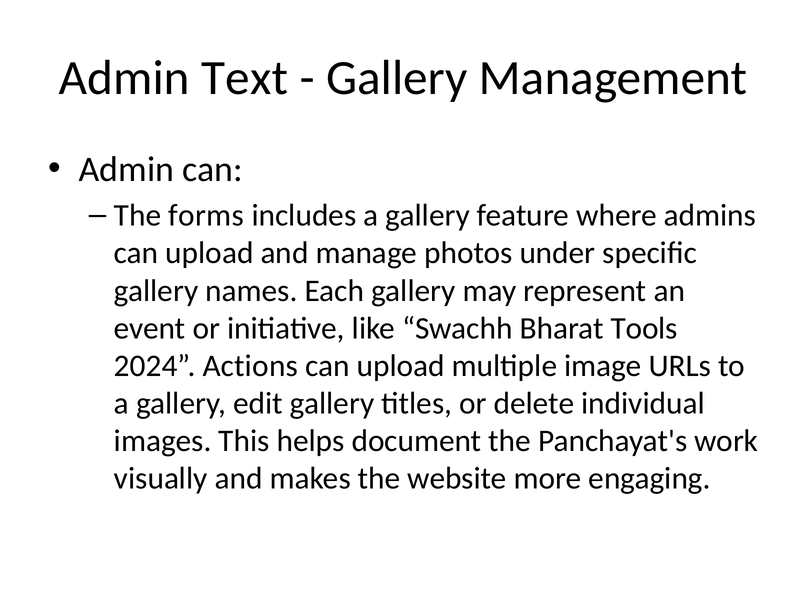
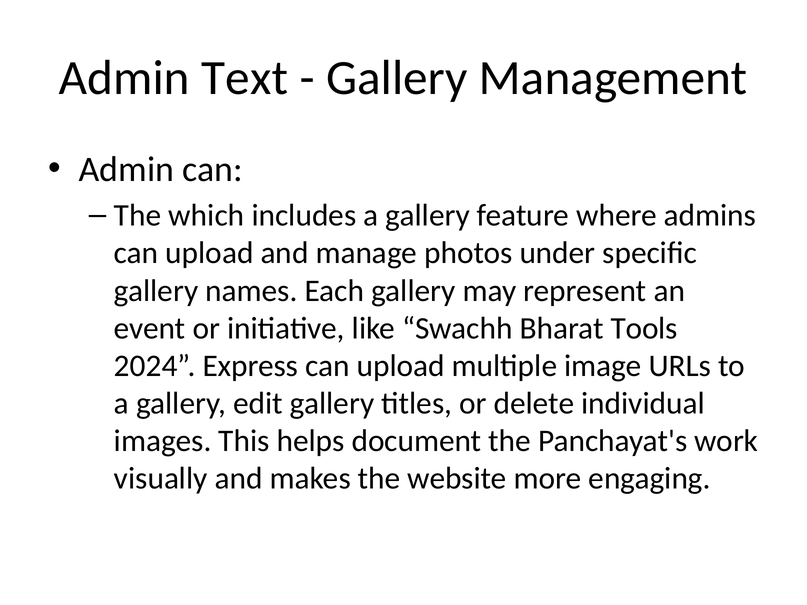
forms: forms -> which
Actions: Actions -> Express
